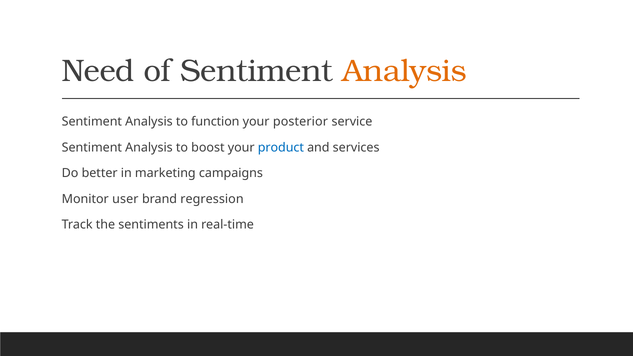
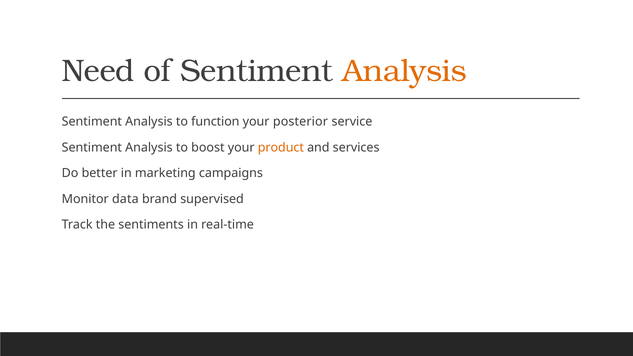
product colour: blue -> orange
user: user -> data
regression: regression -> supervised
